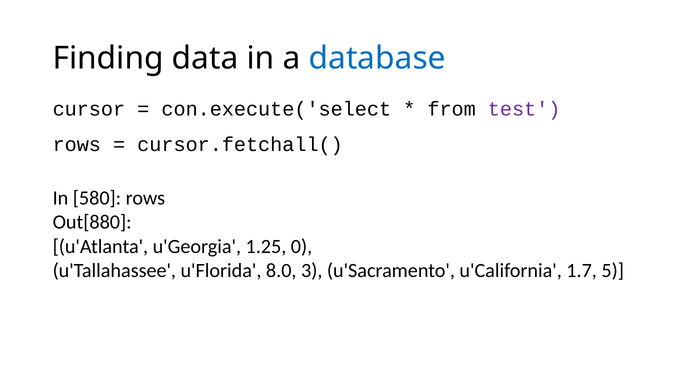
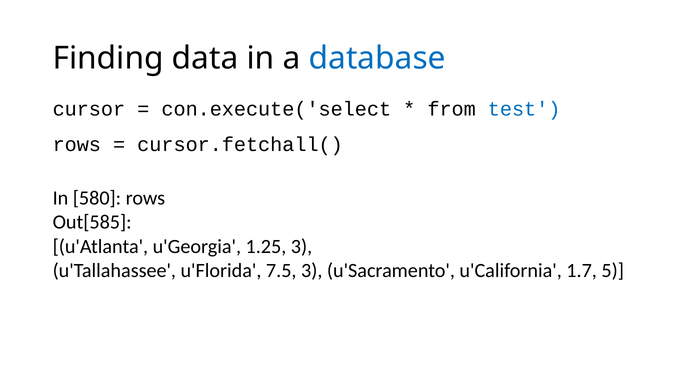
test colour: purple -> blue
Out[880: Out[880 -> Out[585
1.25 0: 0 -> 3
8.0: 8.0 -> 7.5
